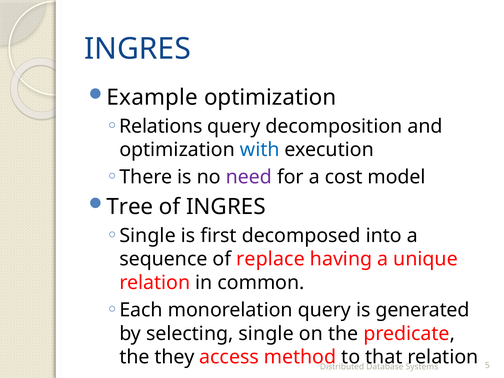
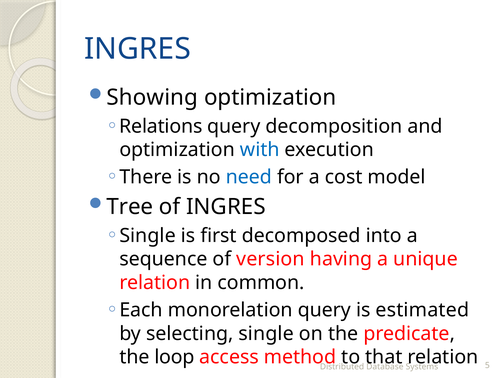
Example: Example -> Showing
need colour: purple -> blue
replace: replace -> version
generated: generated -> estimated
they: they -> loop
